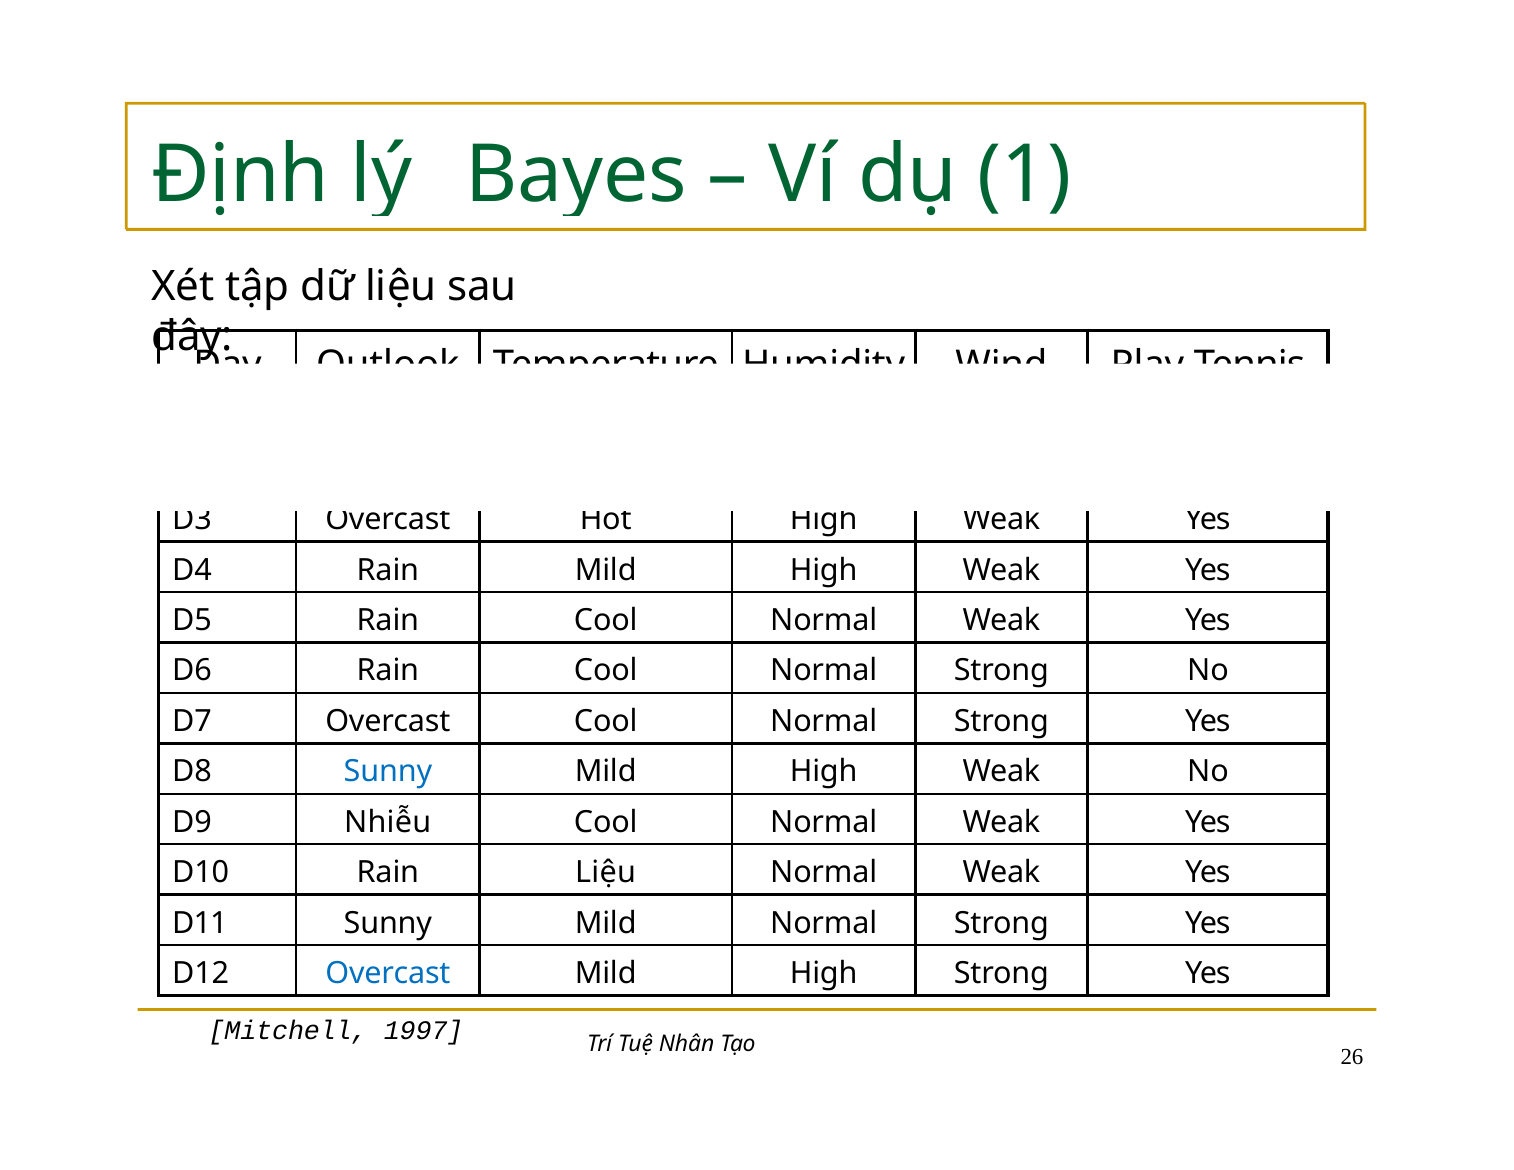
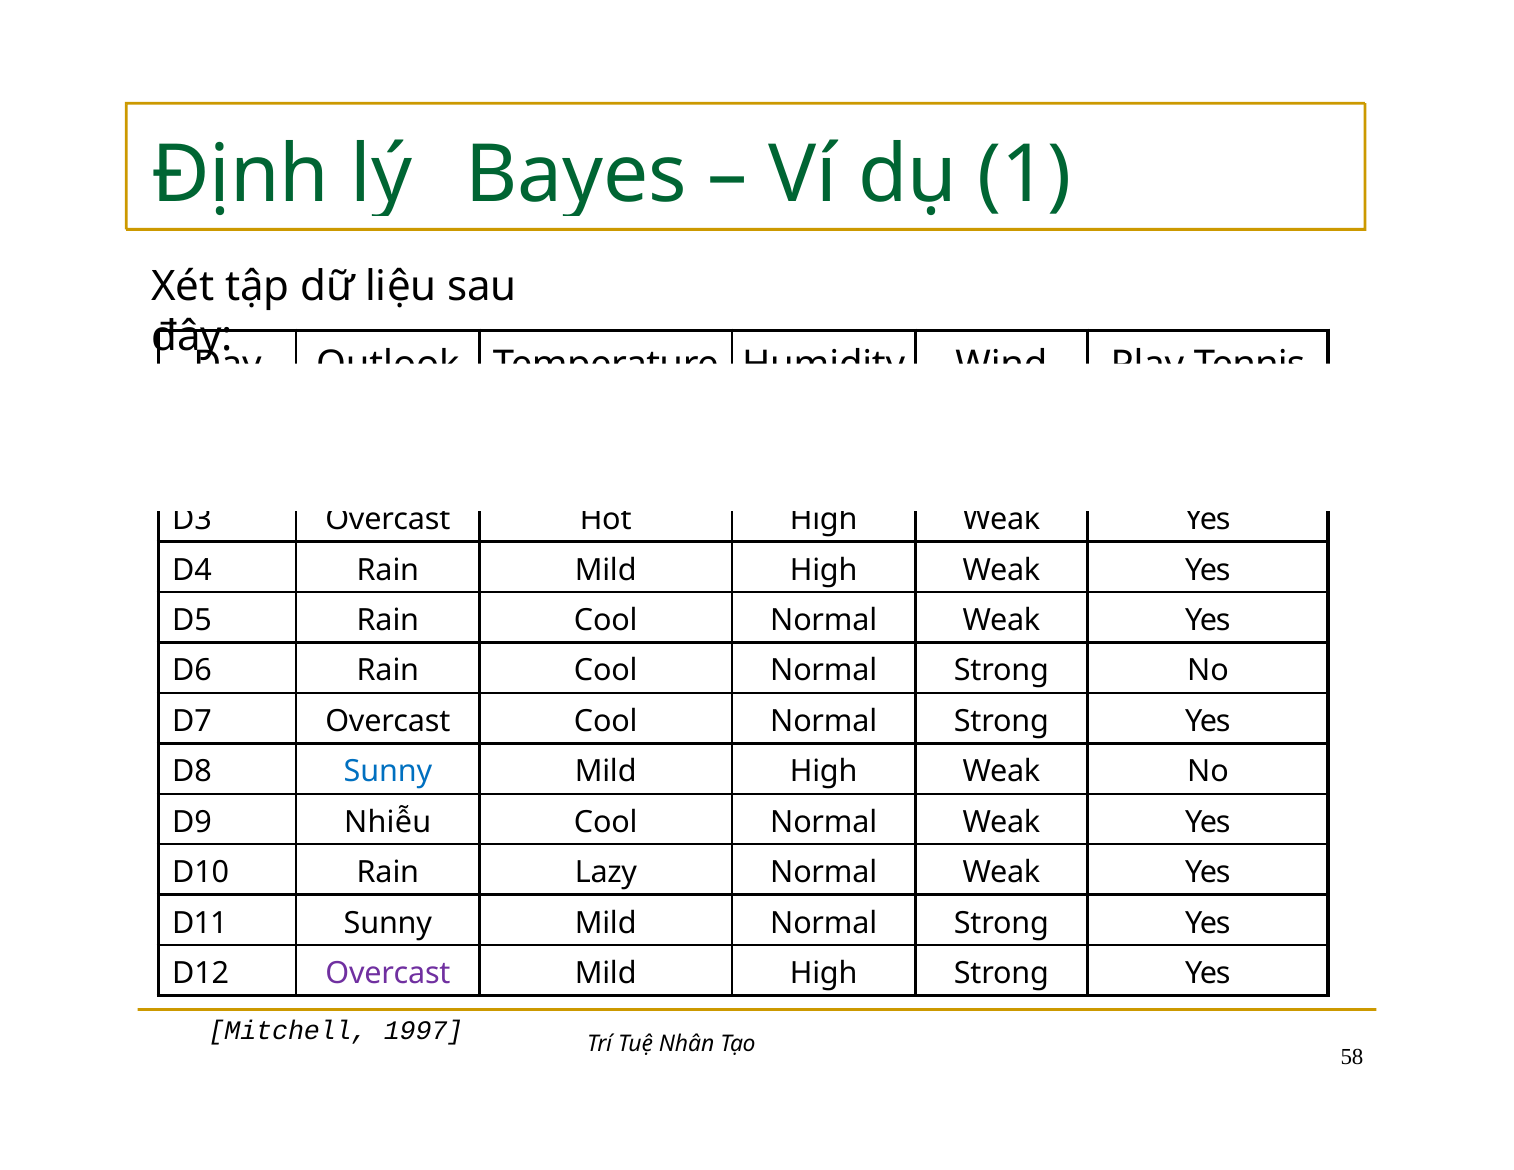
Rain Liệu: Liệu -> Lazy
Overcast at (388, 973) colour: blue -> purple
26: 26 -> 58
